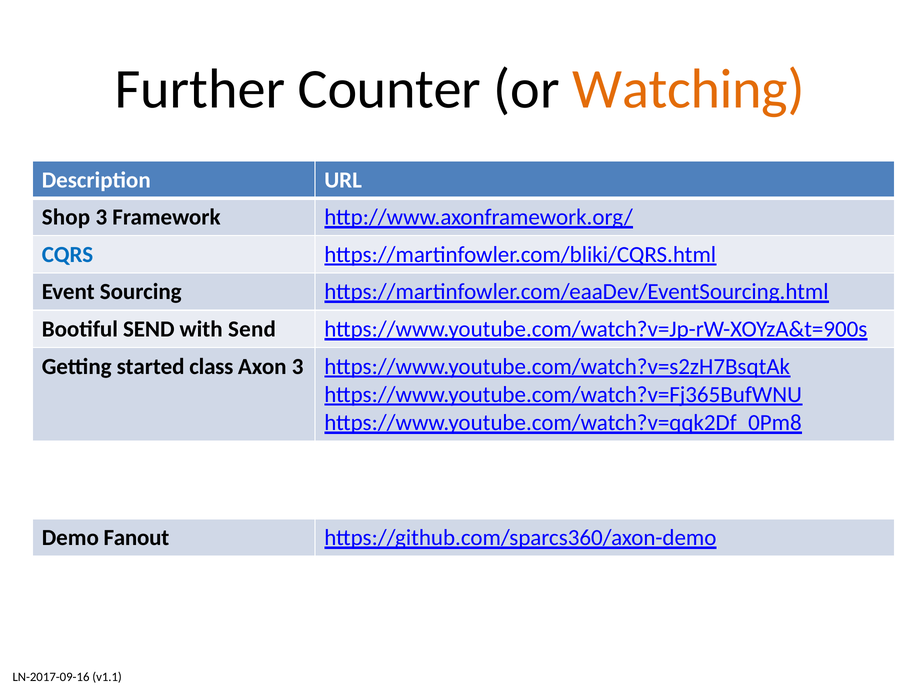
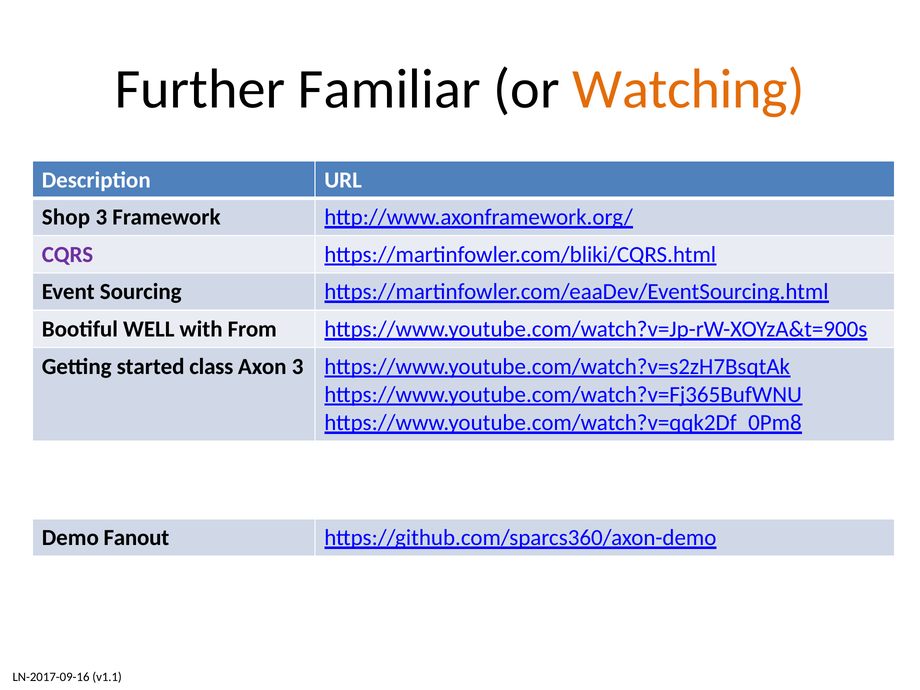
Counter: Counter -> Familiar
CQRS colour: blue -> purple
Bootiful SEND: SEND -> WELL
with Send: Send -> From
